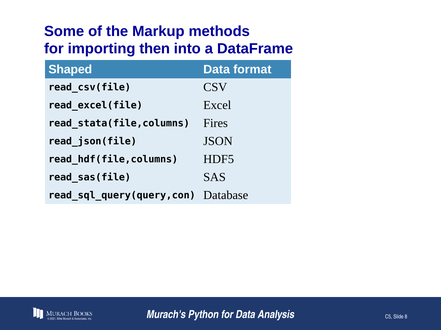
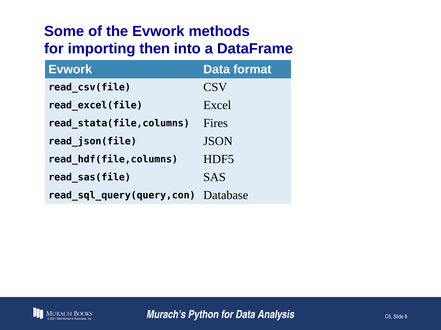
the Markup: Markup -> Evwork
Shaped at (70, 70): Shaped -> Evwork
